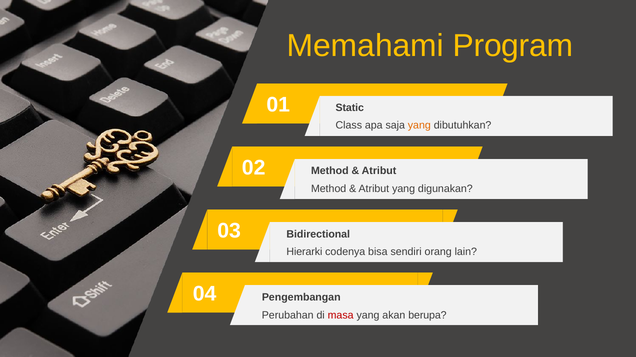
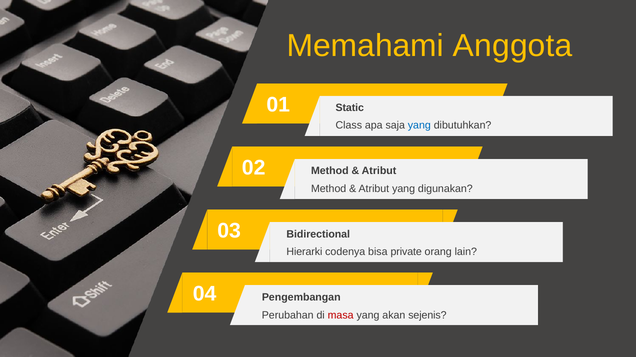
Program: Program -> Anggota
yang at (419, 126) colour: orange -> blue
sendiri: sendiri -> private
berupa: berupa -> sejenis
